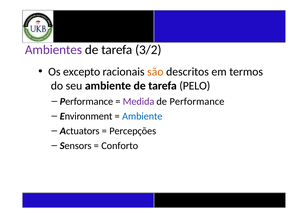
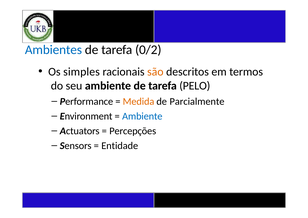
Ambientes colour: purple -> blue
3/2: 3/2 -> 0/2
excepto: excepto -> simples
Medida colour: purple -> orange
de Performance: Performance -> Parcialmente
Conforto: Conforto -> Entidade
